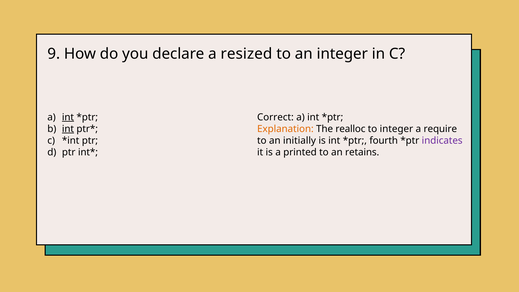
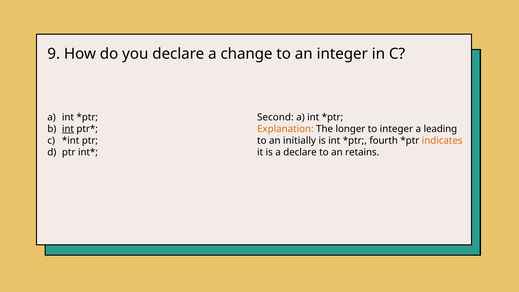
resized: resized -> change
int at (68, 117) underline: present -> none
Correct: Correct -> Second
realloc: realloc -> longer
require: require -> leading
indicates colour: purple -> orange
a printed: printed -> declare
